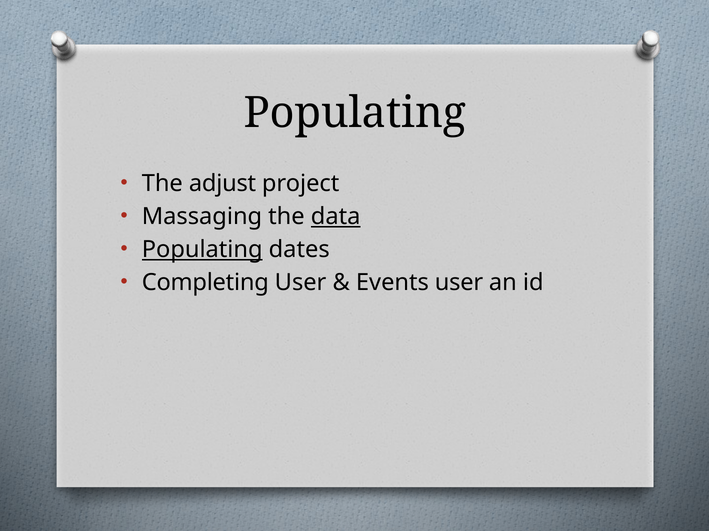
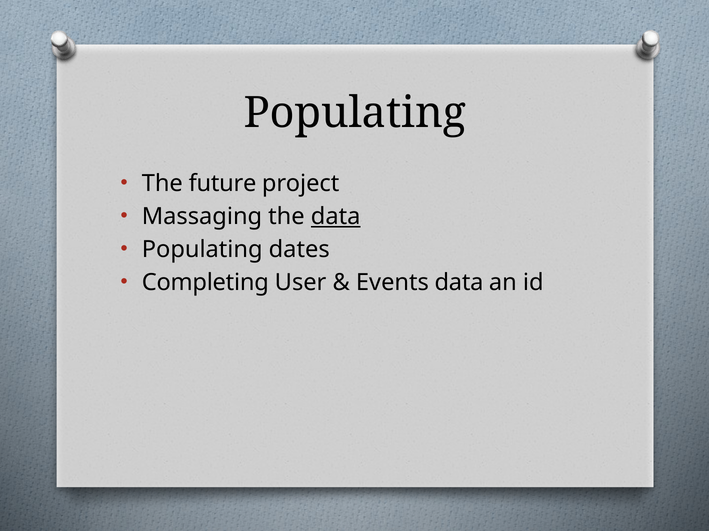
adjust: adjust -> future
Populating at (202, 250) underline: present -> none
Events user: user -> data
